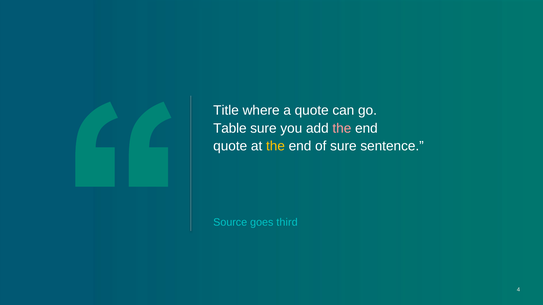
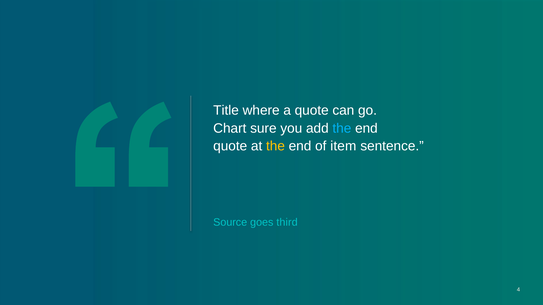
Table: Table -> Chart
the at (342, 129) colour: pink -> light blue
of sure: sure -> item
